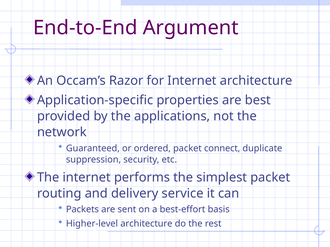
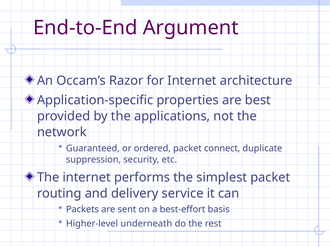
Higher-level architecture: architecture -> underneath
